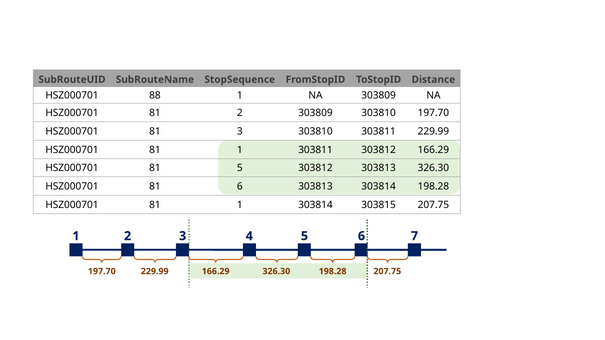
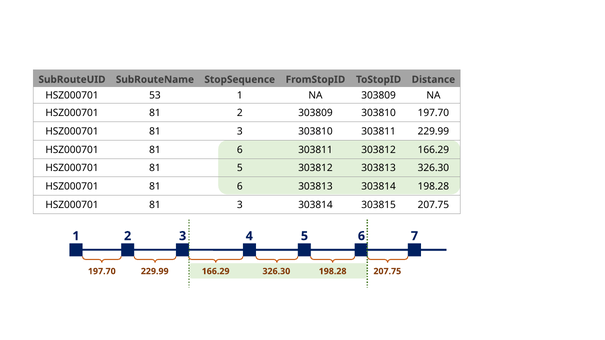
88: 88 -> 53
1 at (240, 150): 1 -> 6
1 at (240, 205): 1 -> 3
